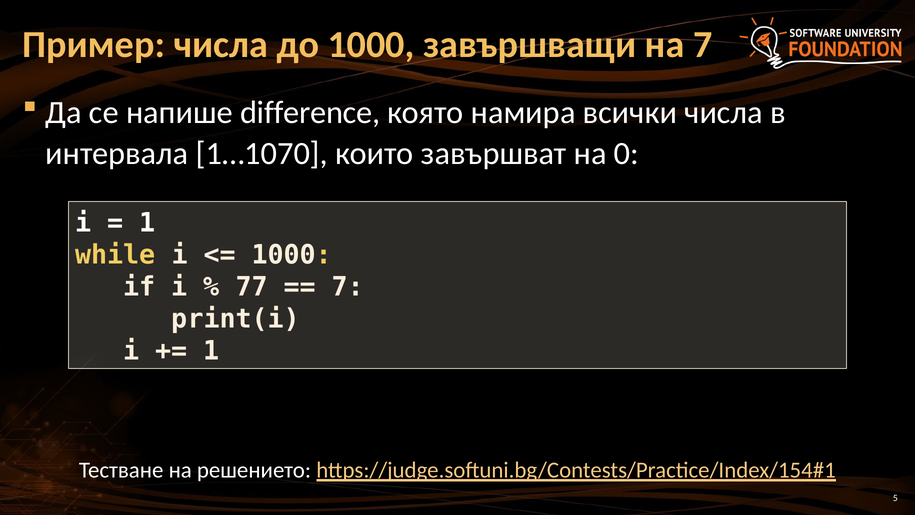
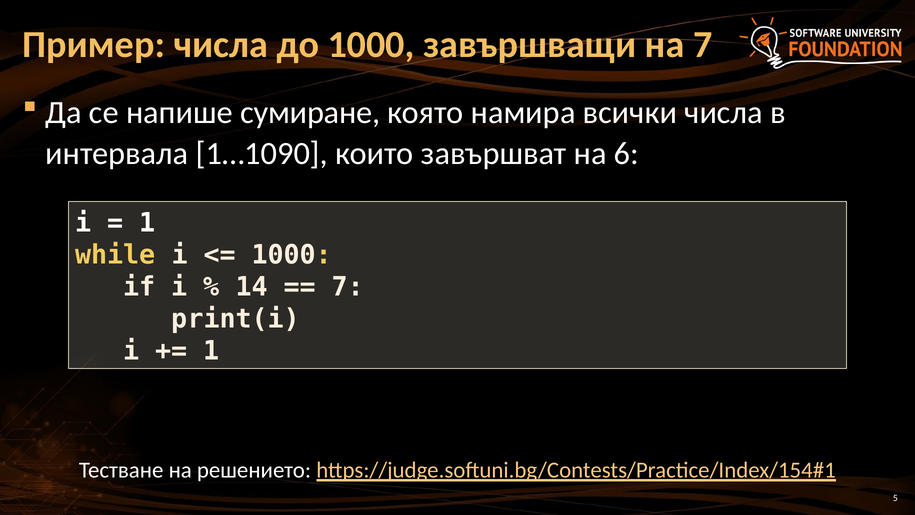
difference: difference -> сумиране
1…1070: 1…1070 -> 1…1090
0: 0 -> 6
77: 77 -> 14
